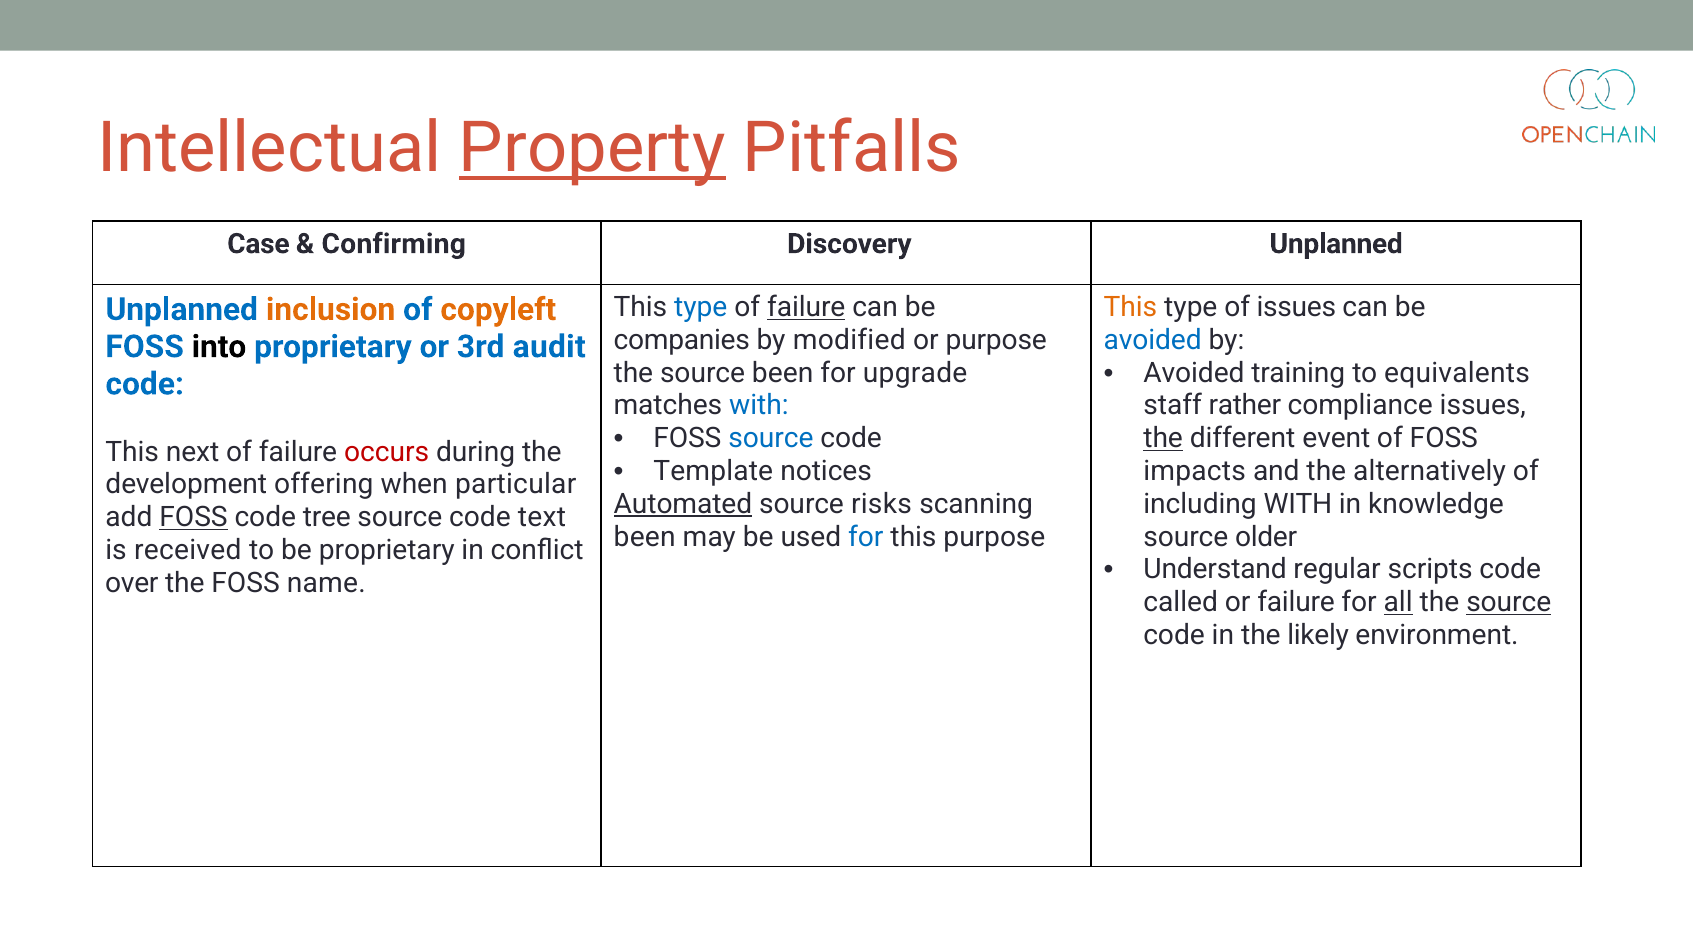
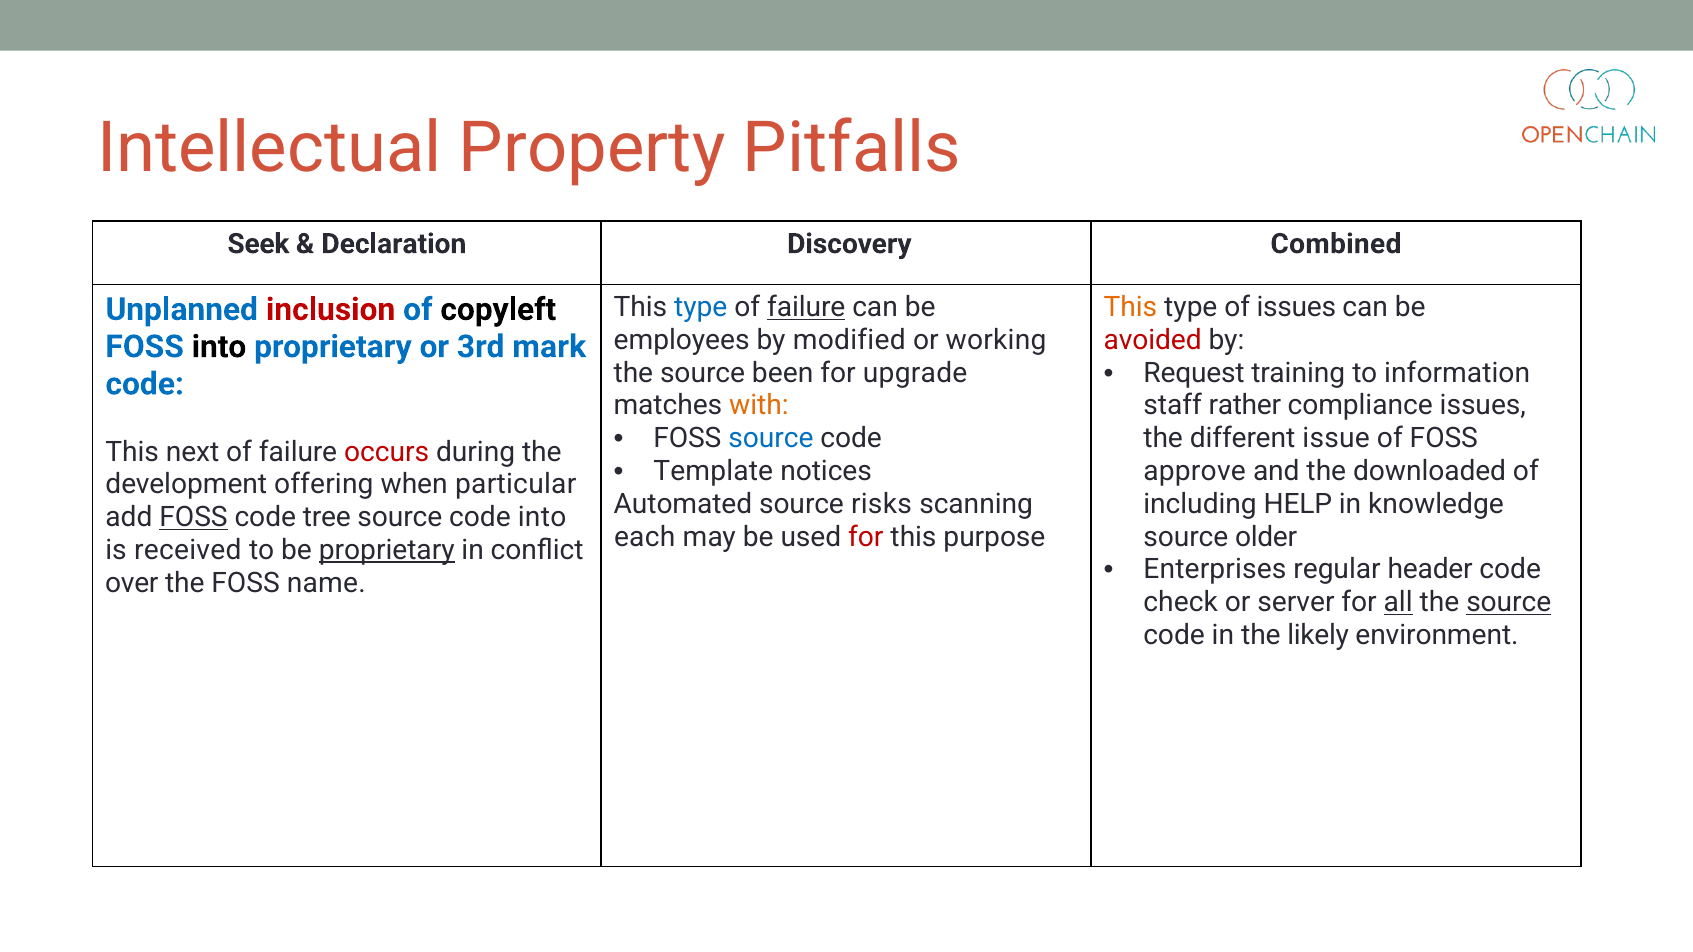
Property underline: present -> none
Case: Case -> Seek
Confirming: Confirming -> Declaration
Discovery Unplanned: Unplanned -> Combined
inclusion colour: orange -> red
copyleft colour: orange -> black
companies: companies -> employees
or purpose: purpose -> working
avoided at (1153, 340) colour: blue -> red
audit: audit -> mark
Avoided at (1194, 373): Avoided -> Request
equivalents: equivalents -> information
with at (759, 406) colour: blue -> orange
the at (1163, 439) underline: present -> none
event: event -> issue
impacts: impacts -> approve
alternatively: alternatively -> downloaded
Automated underline: present -> none
including WITH: WITH -> HELP
code text: text -> into
been at (645, 537): been -> each
for at (866, 537) colour: blue -> red
proprietary at (387, 550) underline: none -> present
Understand: Understand -> Enterprises
scripts: scripts -> header
called: called -> check
or failure: failure -> server
